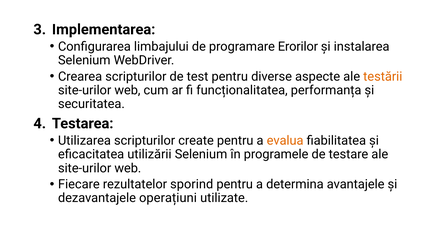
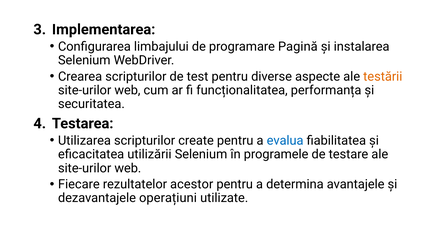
Erorilor: Erorilor -> Pagină
evalua colour: orange -> blue
sporind: sporind -> acestor
